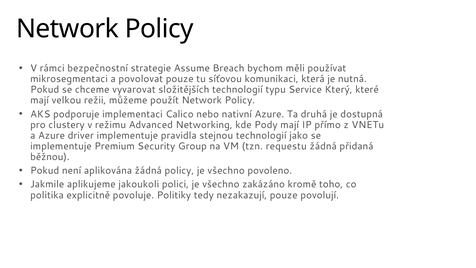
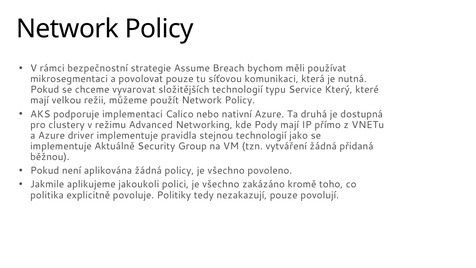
Premium: Premium -> Aktuálně
requestu: requestu -> vytváření
